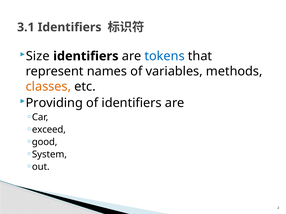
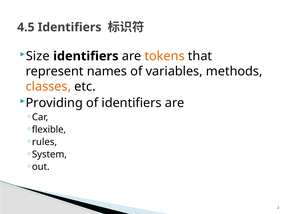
3.1: 3.1 -> 4.5
tokens colour: blue -> orange
exceed: exceed -> flexible
good: good -> rules
